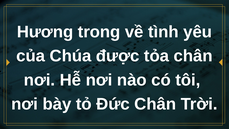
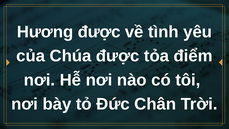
Hương trong: trong -> được
tỏa chân: chân -> điểm
